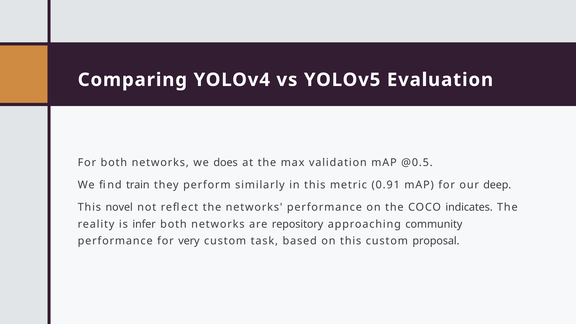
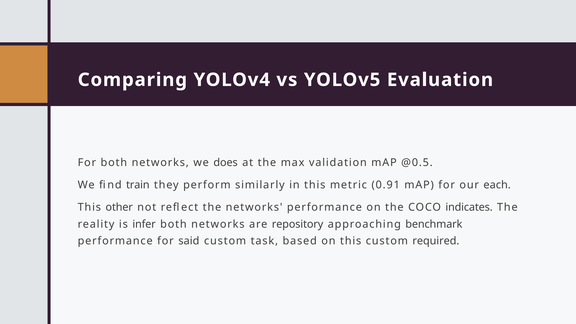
deep: deep -> each
novel: novel -> other
community: community -> benchmark
very: very -> said
proposal: proposal -> required
